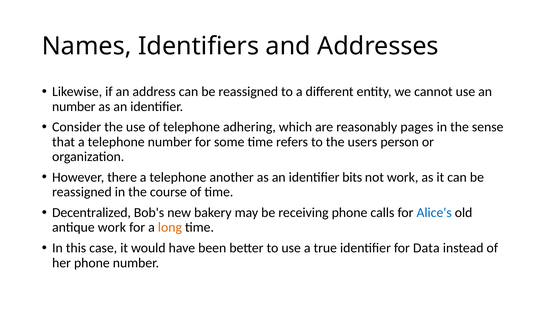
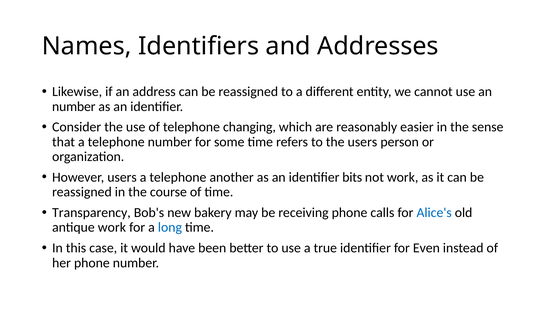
adhering: adhering -> changing
pages: pages -> easier
However there: there -> users
Decentralized: Decentralized -> Transparency
long colour: orange -> blue
Data: Data -> Even
